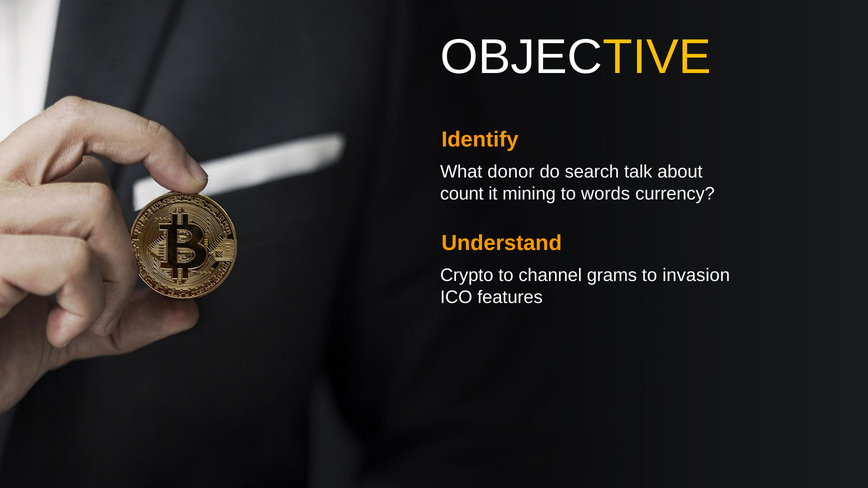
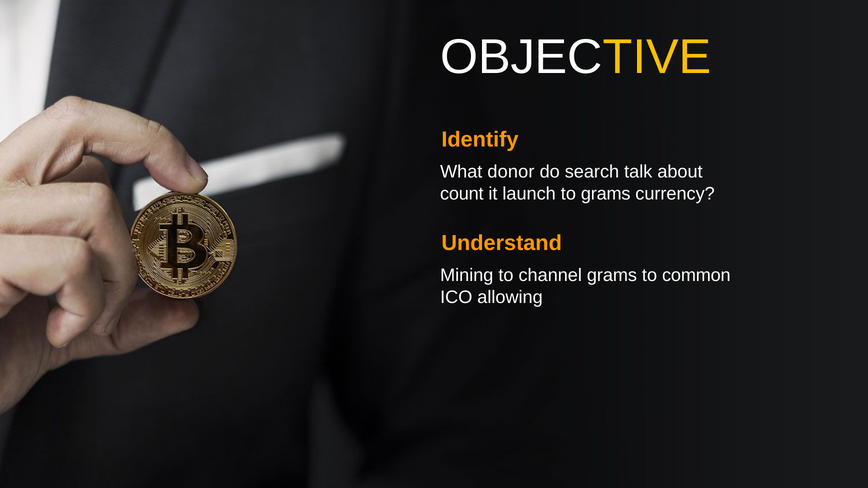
mining: mining -> launch
to words: words -> grams
Crypto: Crypto -> Mining
invasion: invasion -> common
features: features -> allowing
